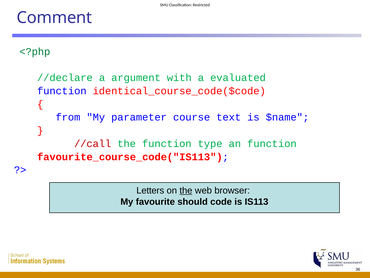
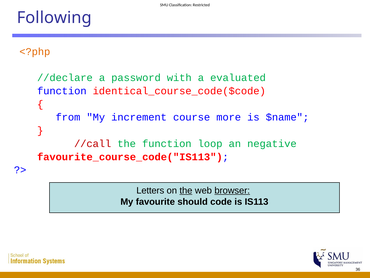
Comment: Comment -> Following
<?php colour: green -> orange
argument: argument -> password
parameter: parameter -> increment
text: text -> more
type: type -> loop
an function: function -> negative
browser underline: none -> present
